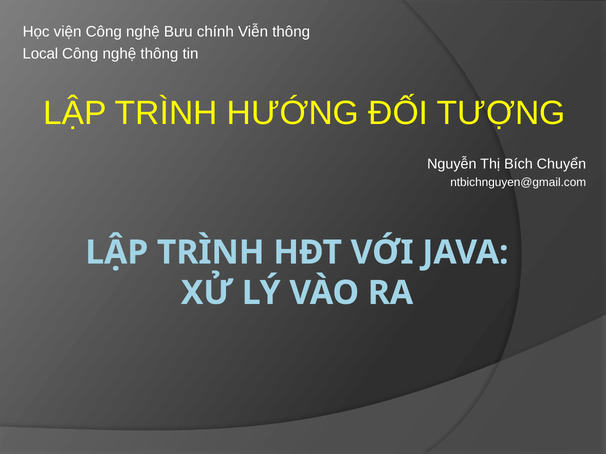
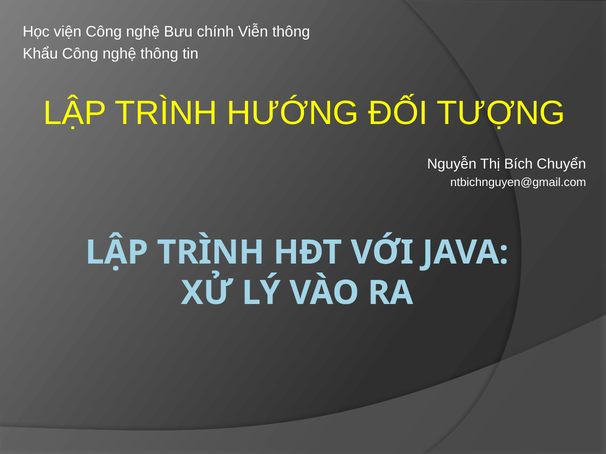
Local: Local -> Khẩu
